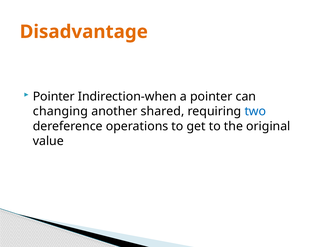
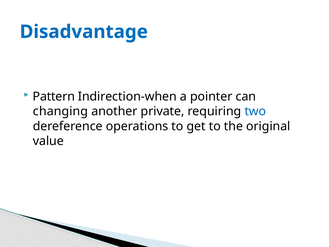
Disadvantage colour: orange -> blue
Pointer at (54, 96): Pointer -> Pattern
shared: shared -> private
